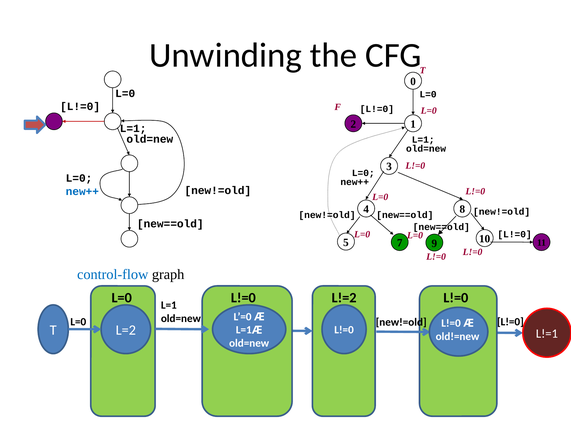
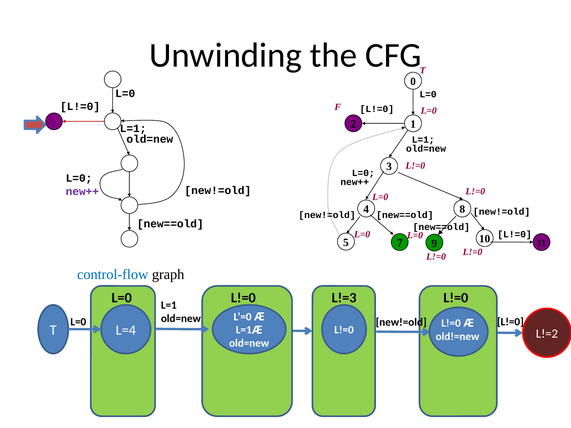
new++ at (82, 192) colour: blue -> purple
L!=2: L!=2 -> L!=3
L=2: L=2 -> L=4
L!=1: L!=1 -> L!=2
